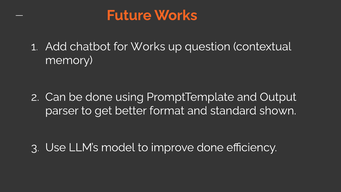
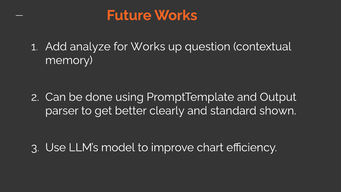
chatbot: chatbot -> analyze
format: format -> clearly
improve done: done -> chart
